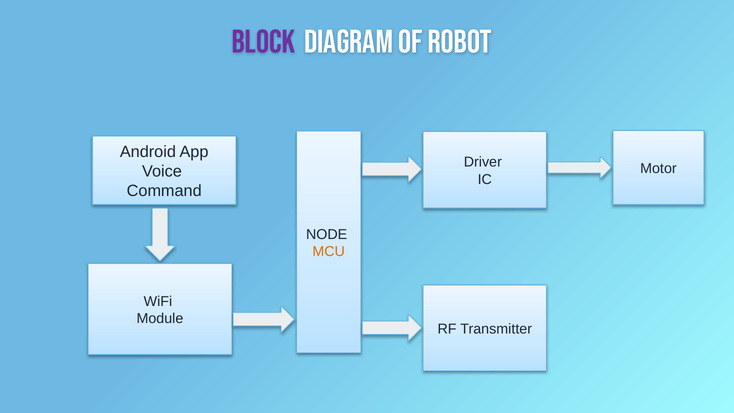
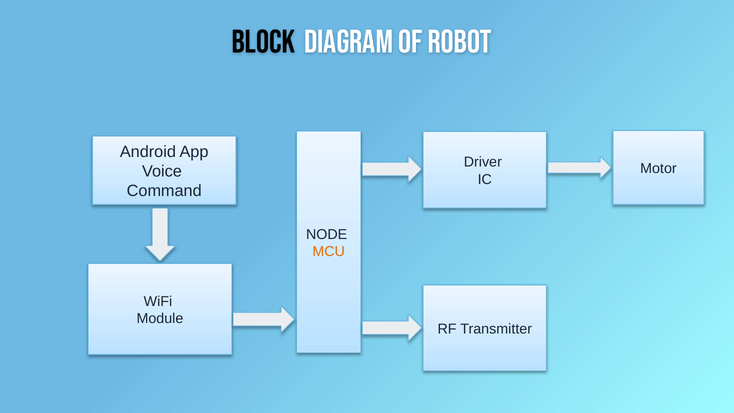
BLOCK colour: purple -> black
